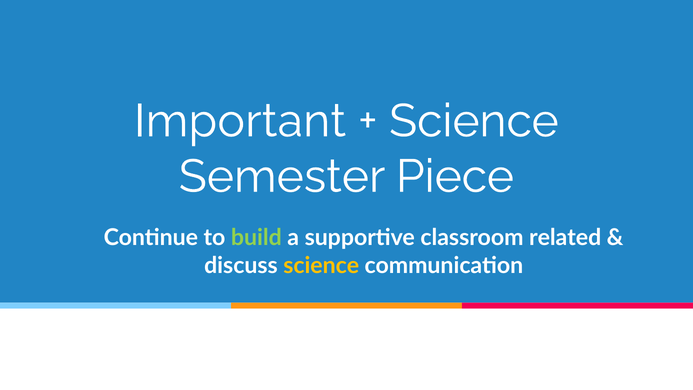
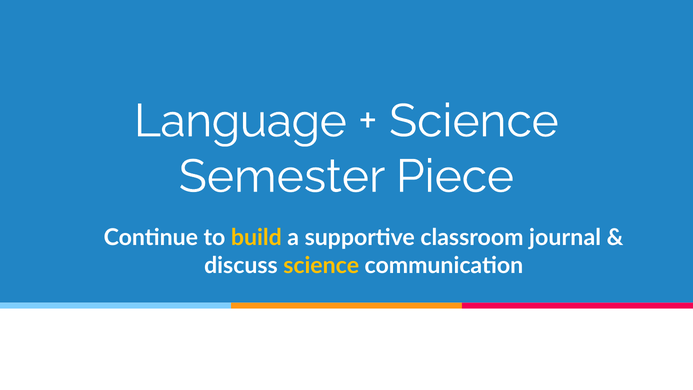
Important: Important -> Language
build colour: light green -> yellow
related: related -> journal
